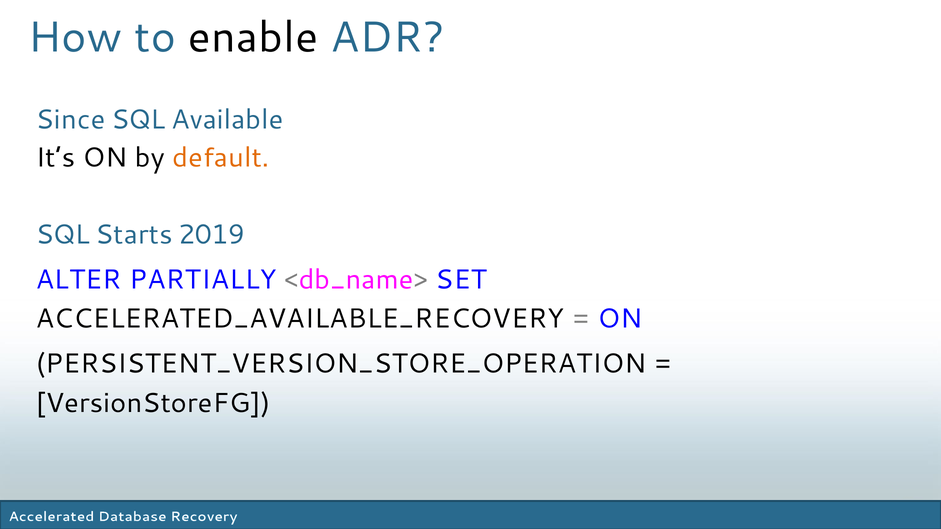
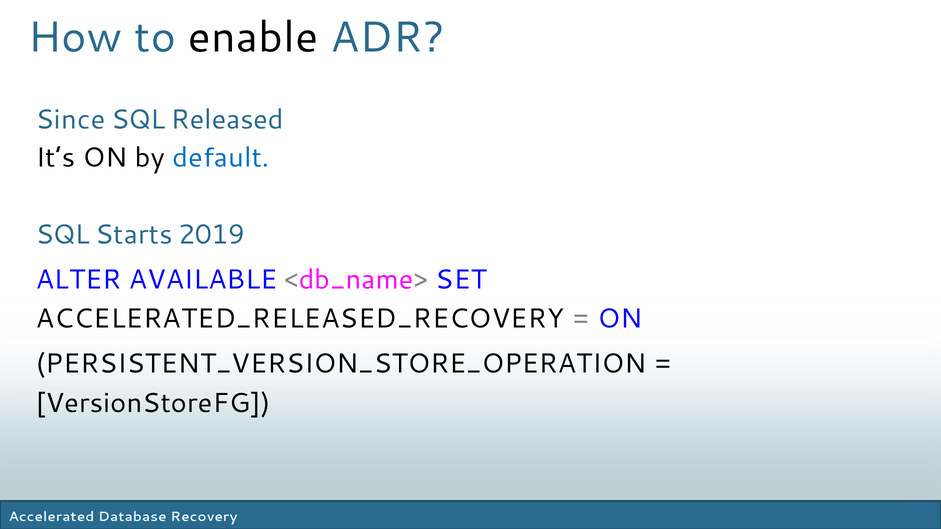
Available: Available -> Released
default colour: orange -> blue
PARTIALLY: PARTIALLY -> AVAILABLE
ACCELERATED_AVAILABLE_RECOVERY: ACCELERATED_AVAILABLE_RECOVERY -> ACCELERATED_RELEASED_RECOVERY
